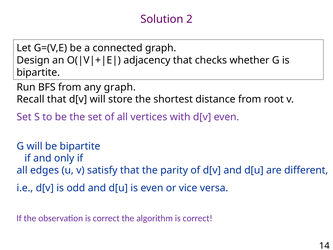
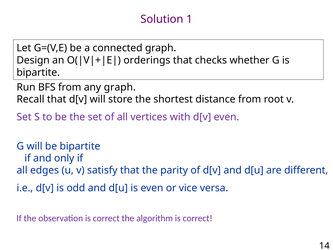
2: 2 -> 1
adjacency: adjacency -> orderings
